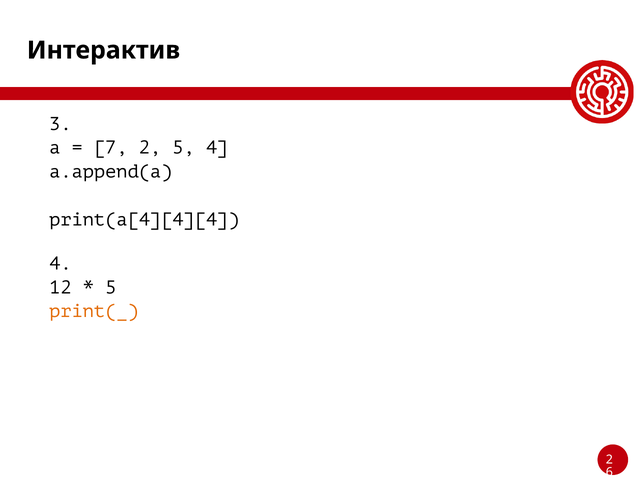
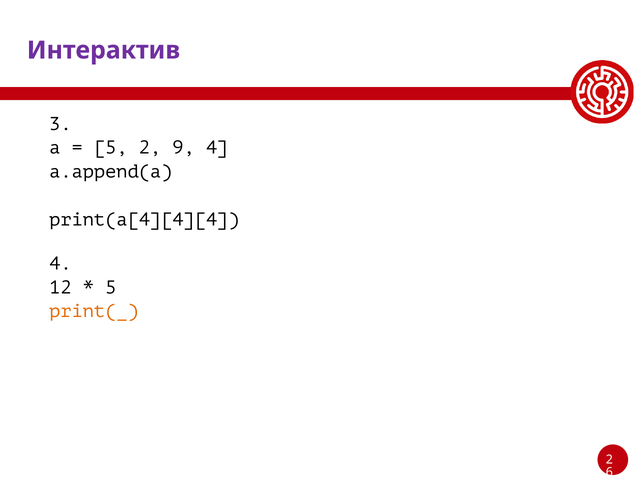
Интерактив colour: black -> purple
7 at (111, 148): 7 -> 5
2 5: 5 -> 9
